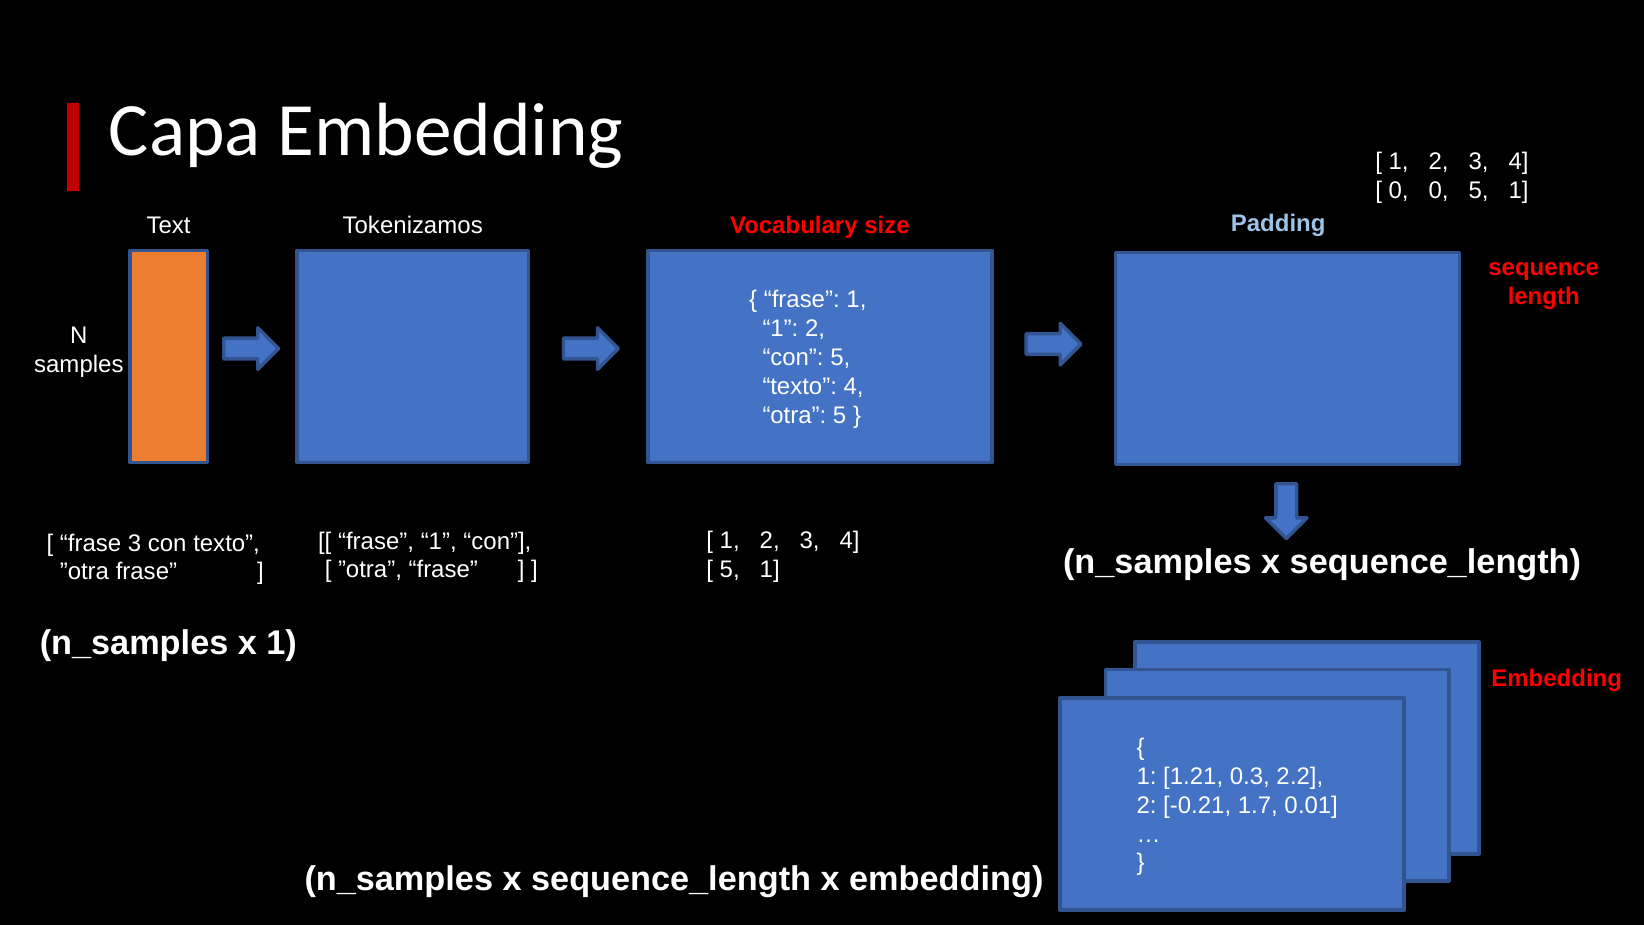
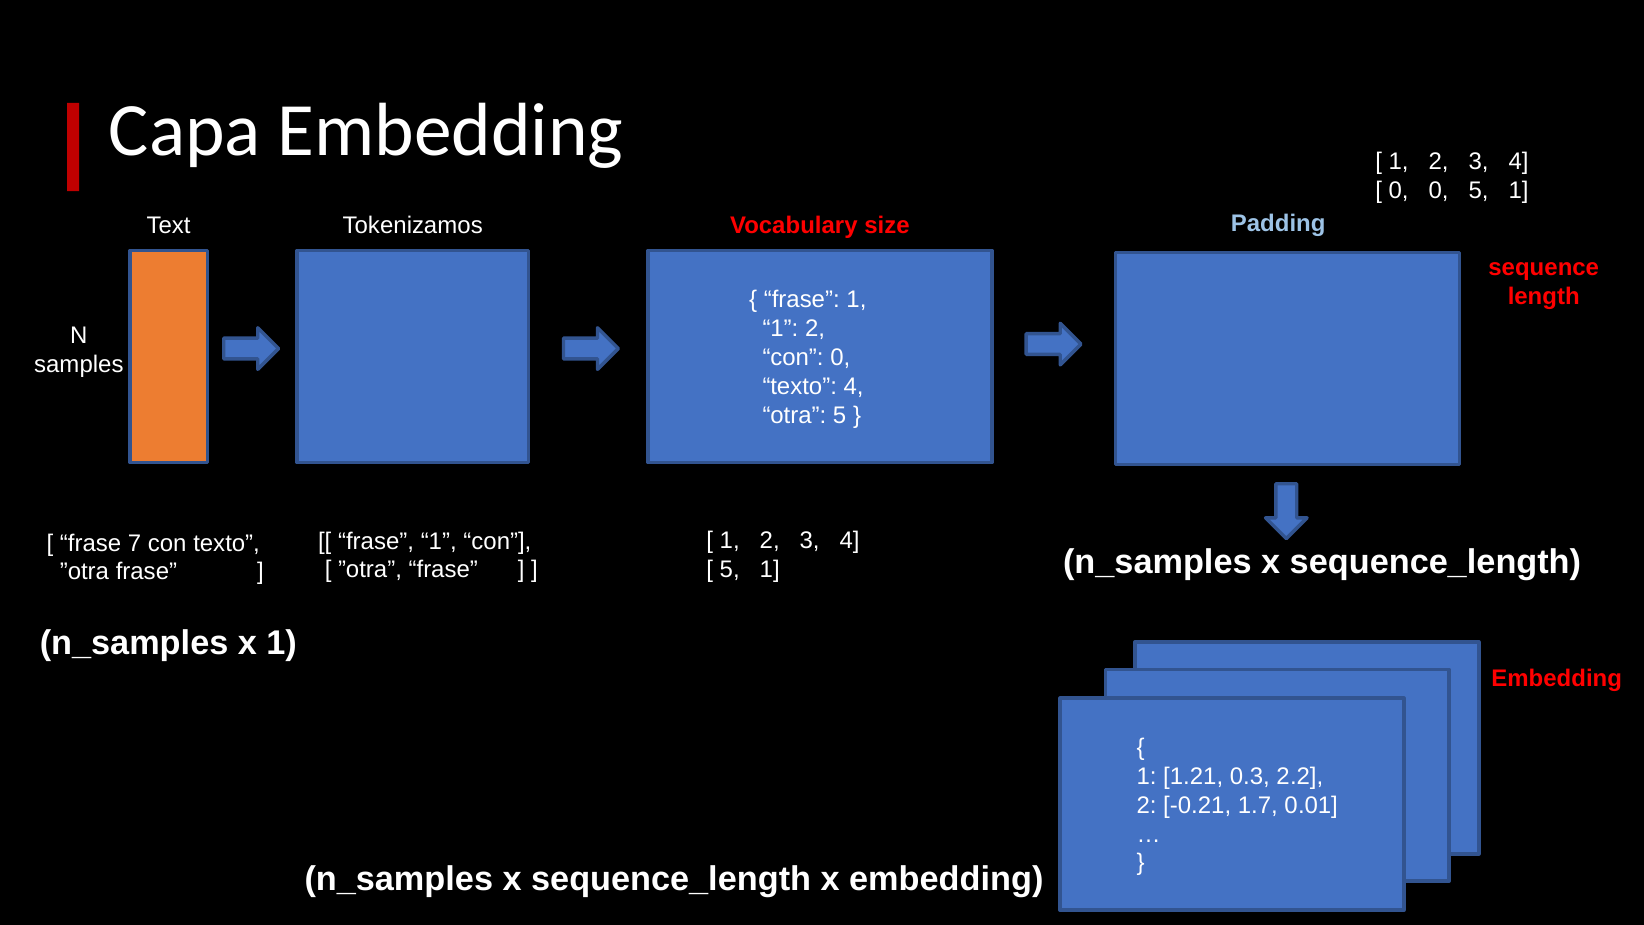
con 5: 5 -> 0
frase 3: 3 -> 7
